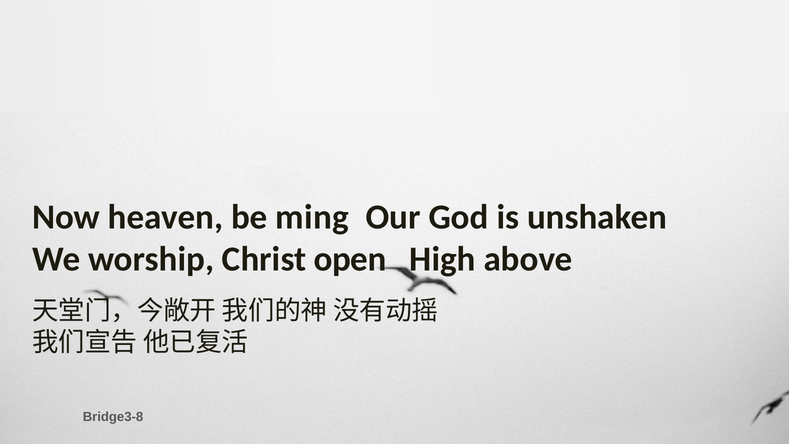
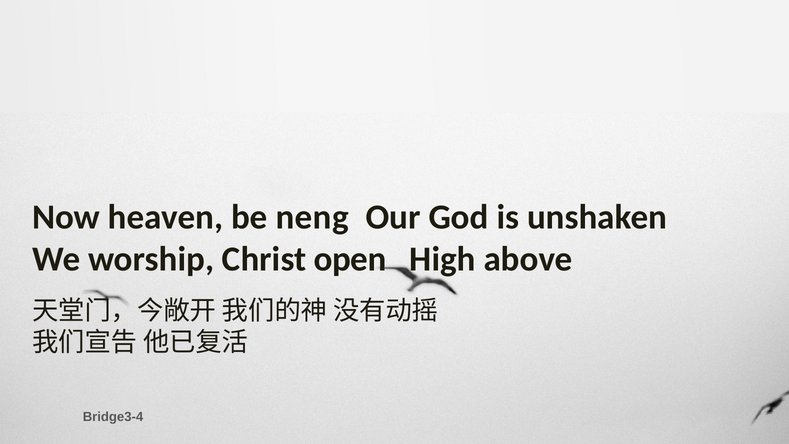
ming: ming -> neng
Bridge3-8: Bridge3-8 -> Bridge3-4
